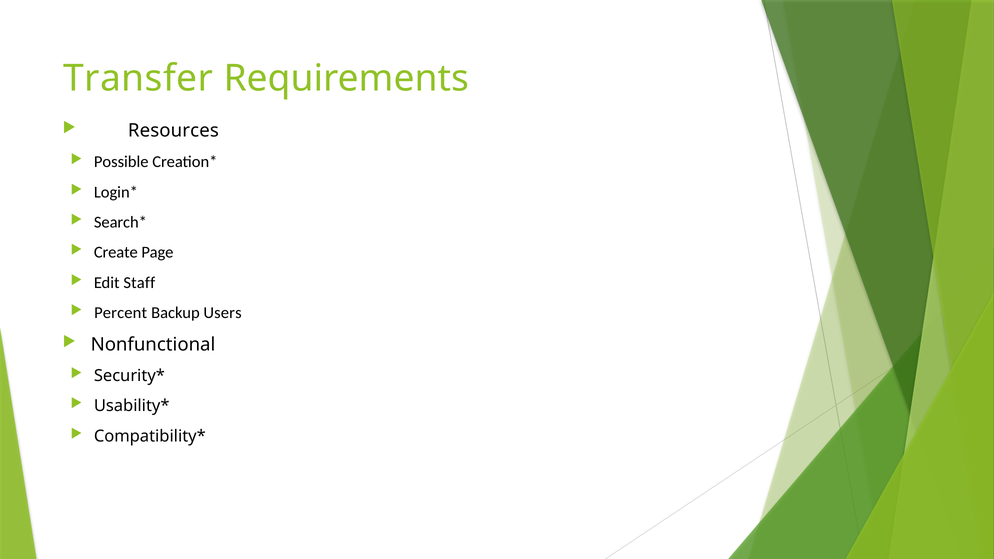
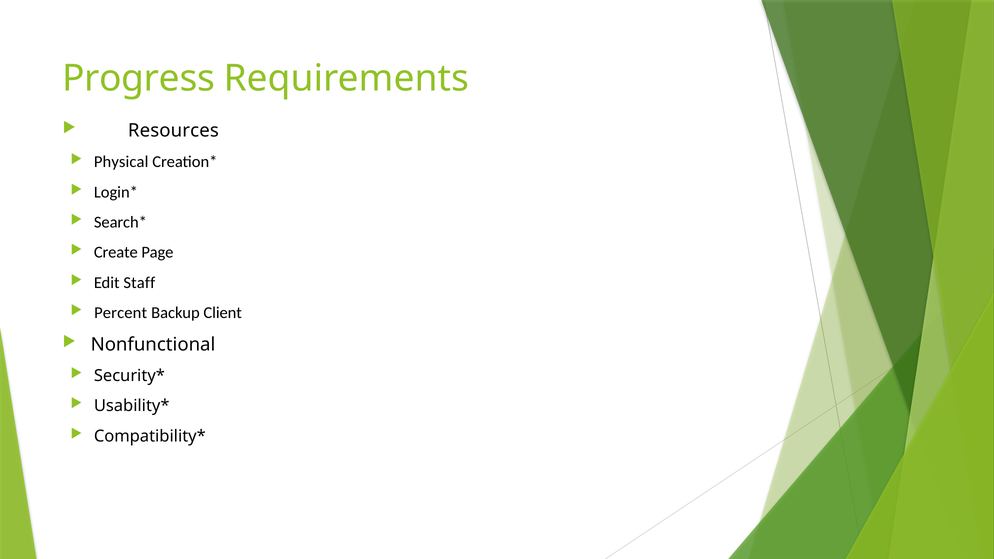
Transfer: Transfer -> Progress
Possible: Possible -> Physical
Users: Users -> Client
